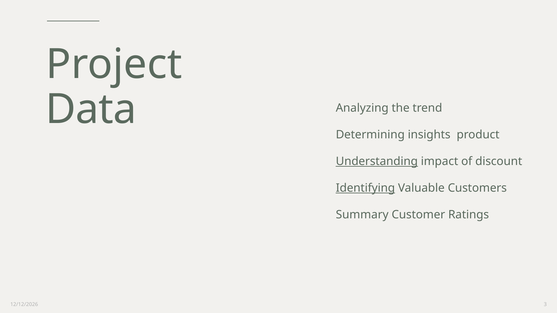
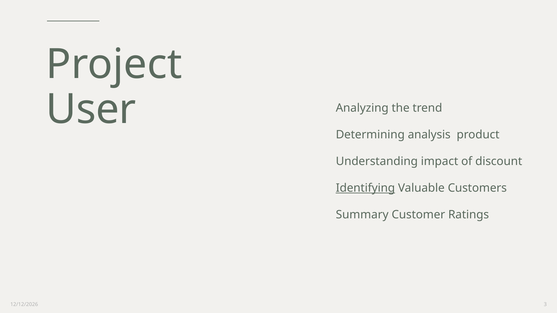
Data: Data -> User
insights: insights -> analysis
Understanding underline: present -> none
